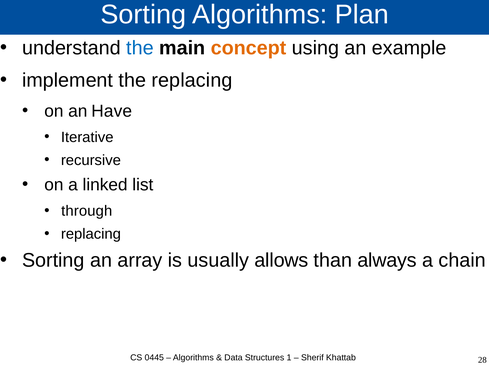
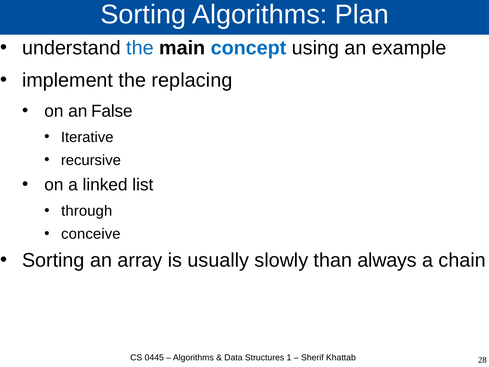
concept colour: orange -> blue
Have: Have -> False
replacing at (91, 234): replacing -> conceive
allows: allows -> slowly
